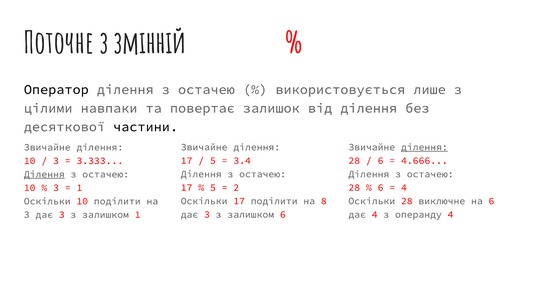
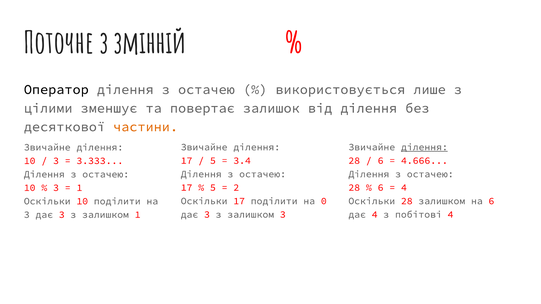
навпаки: навпаки -> зменшує
частини colour: black -> orange
Ділення at (44, 174) underline: present -> none
8: 8 -> 0
28 виключне: виключне -> залишком
залишком 6: 6 -> 3
операнду: операнду -> побітові
